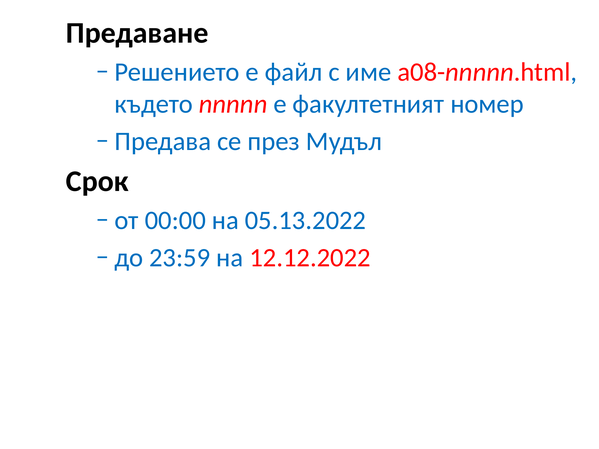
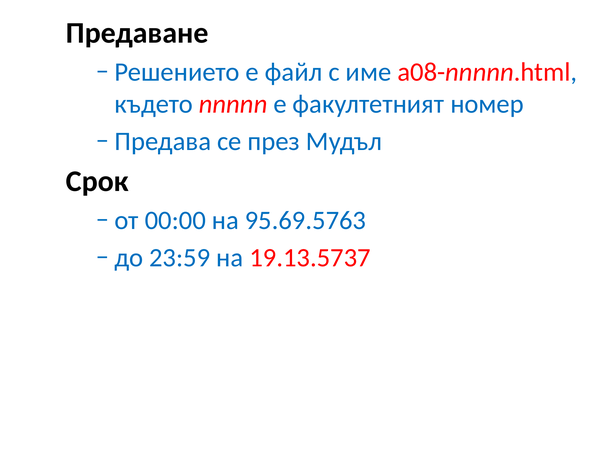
05.13.2022: 05.13.2022 -> 95.69.5763
12.12.2022: 12.12.2022 -> 19.13.5737
